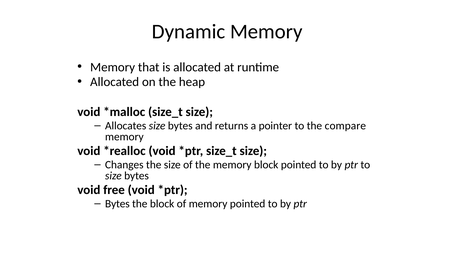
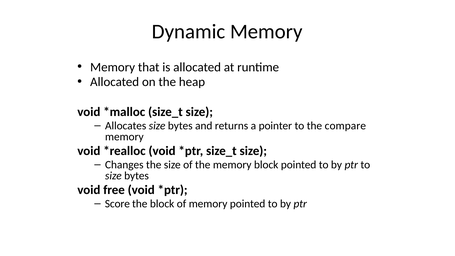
Bytes at (117, 204): Bytes -> Score
